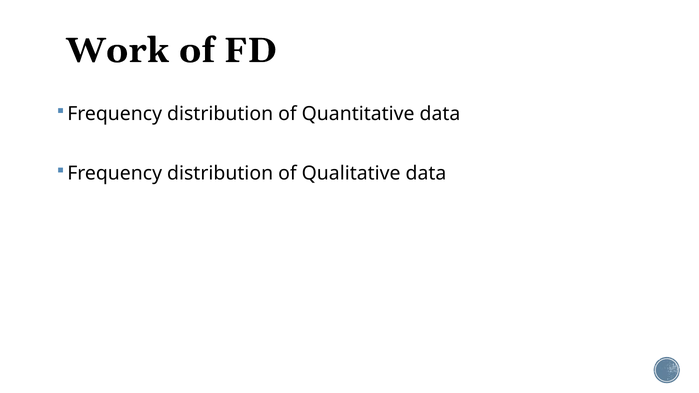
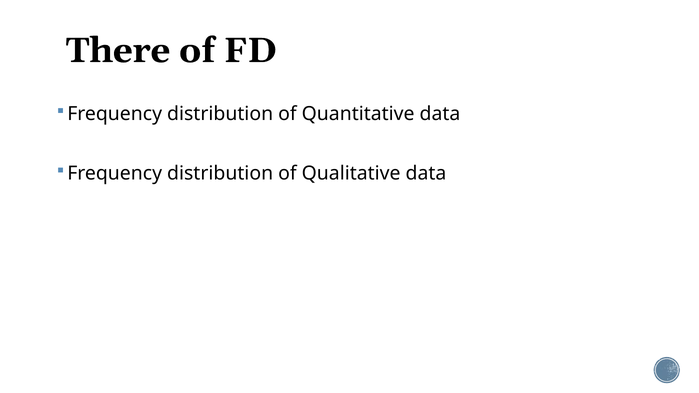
Work: Work -> There
